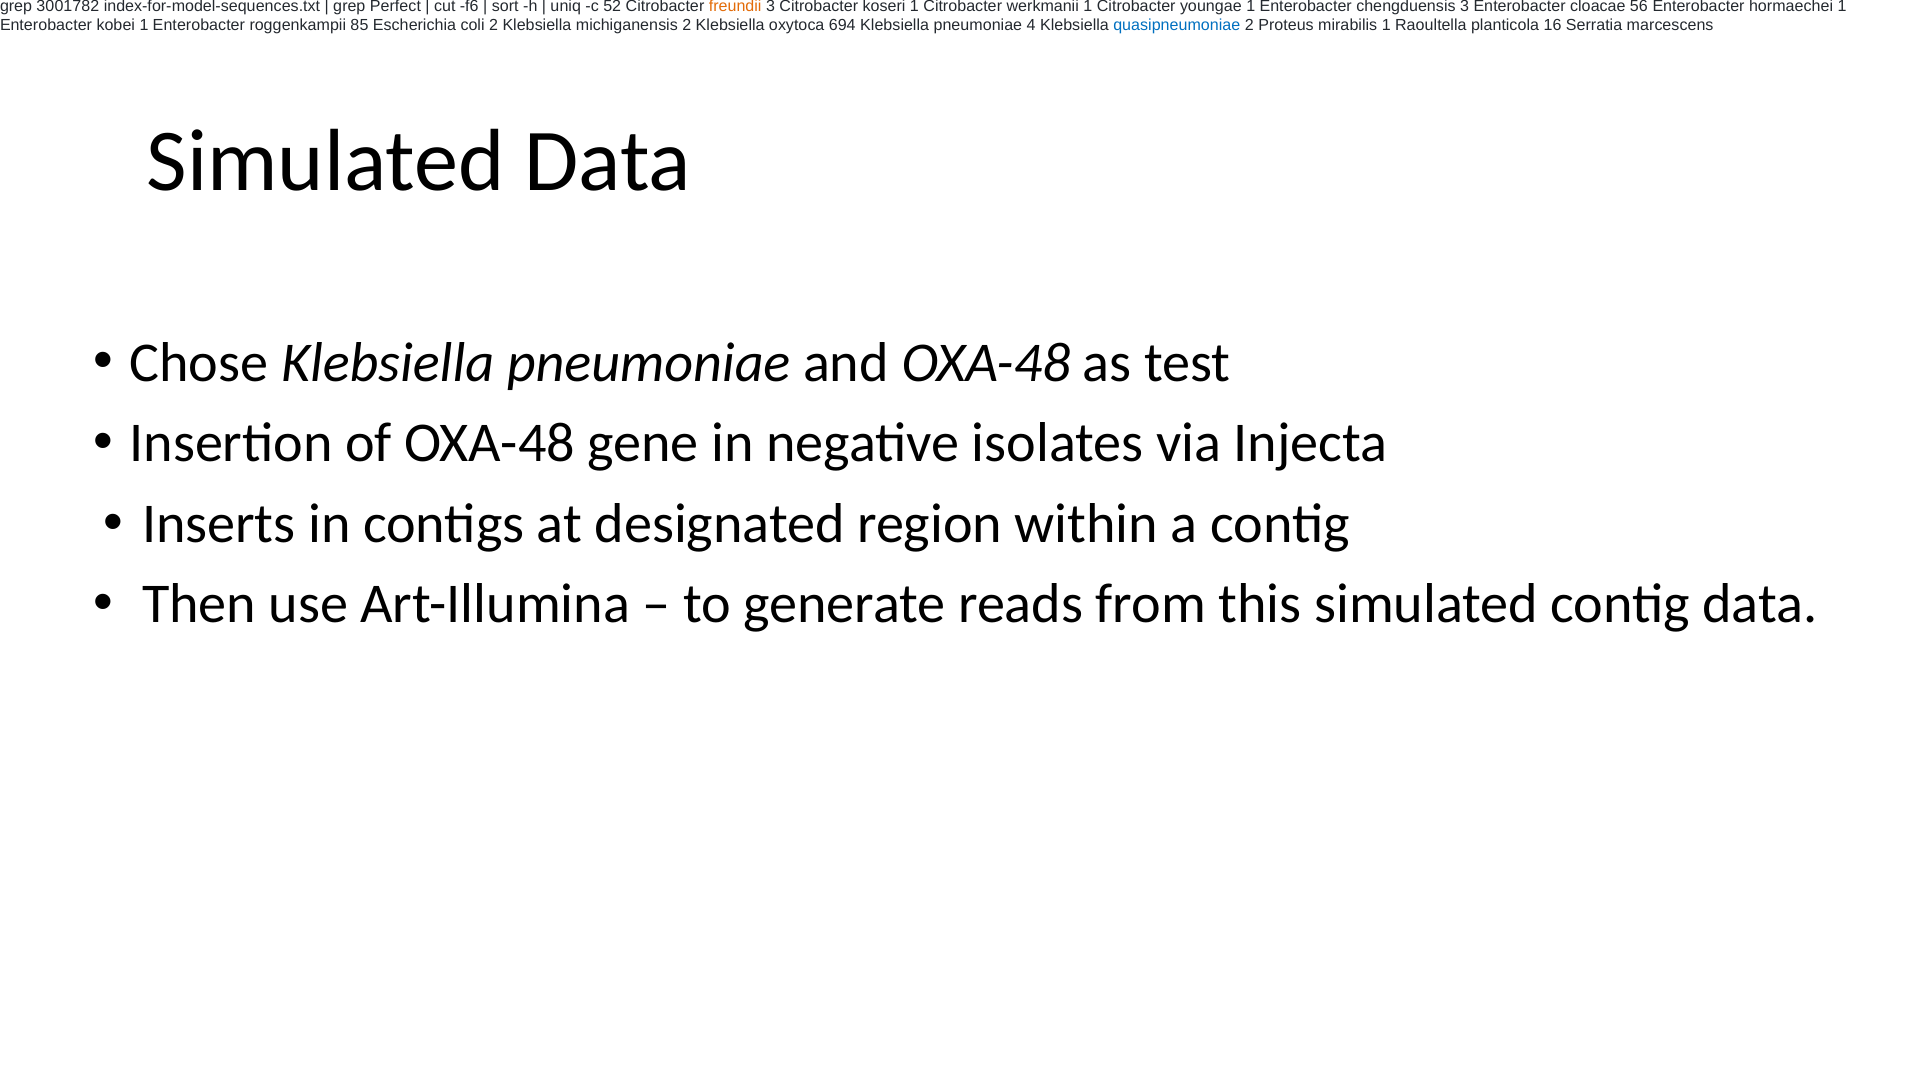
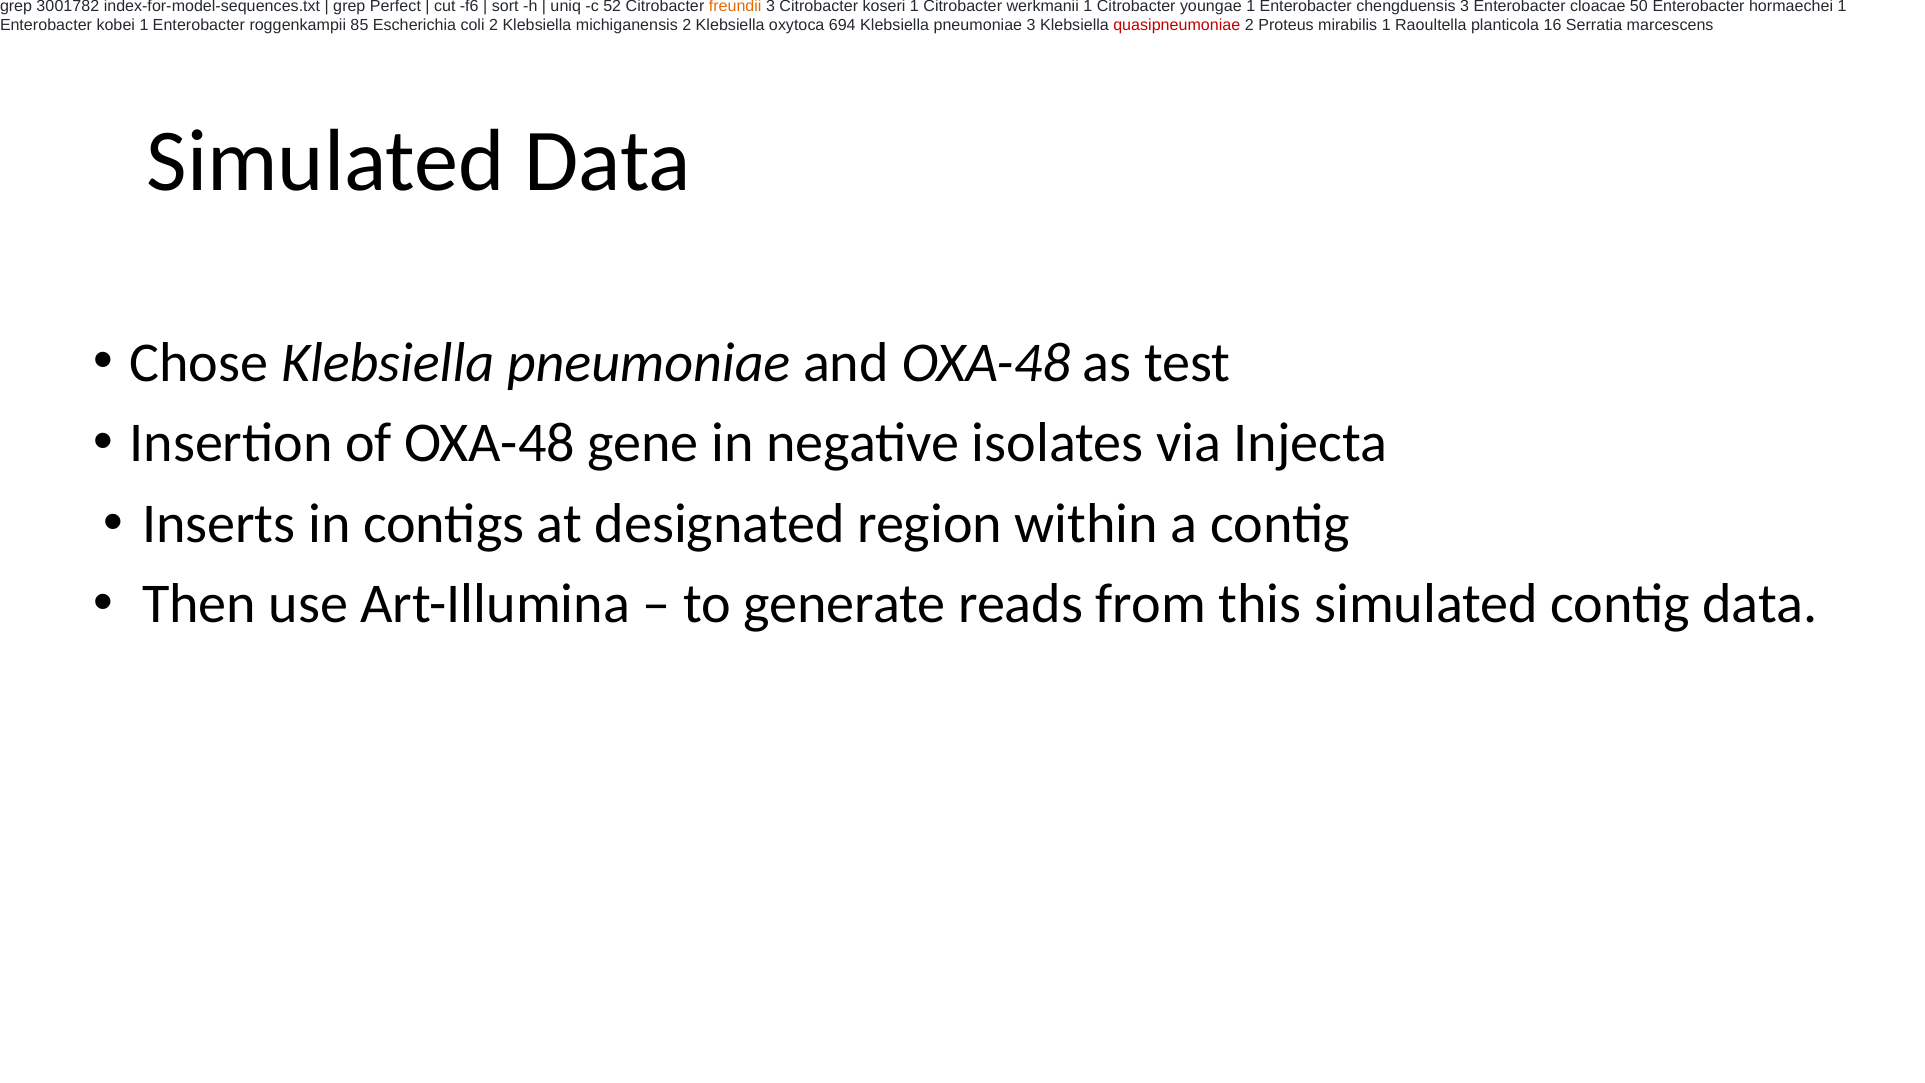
56: 56 -> 50
pneumoniae 4: 4 -> 3
quasipneumoniae colour: blue -> red
